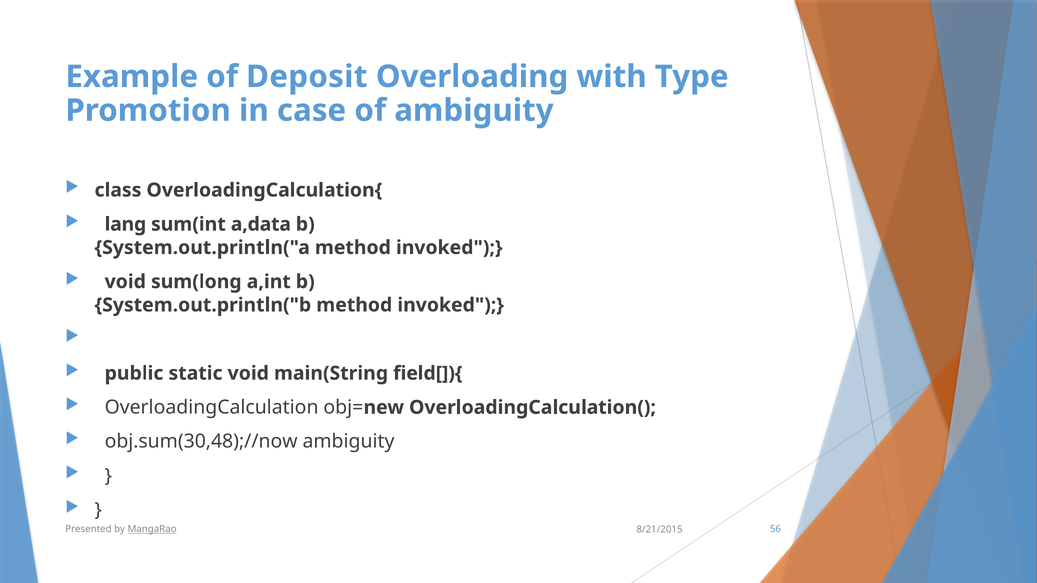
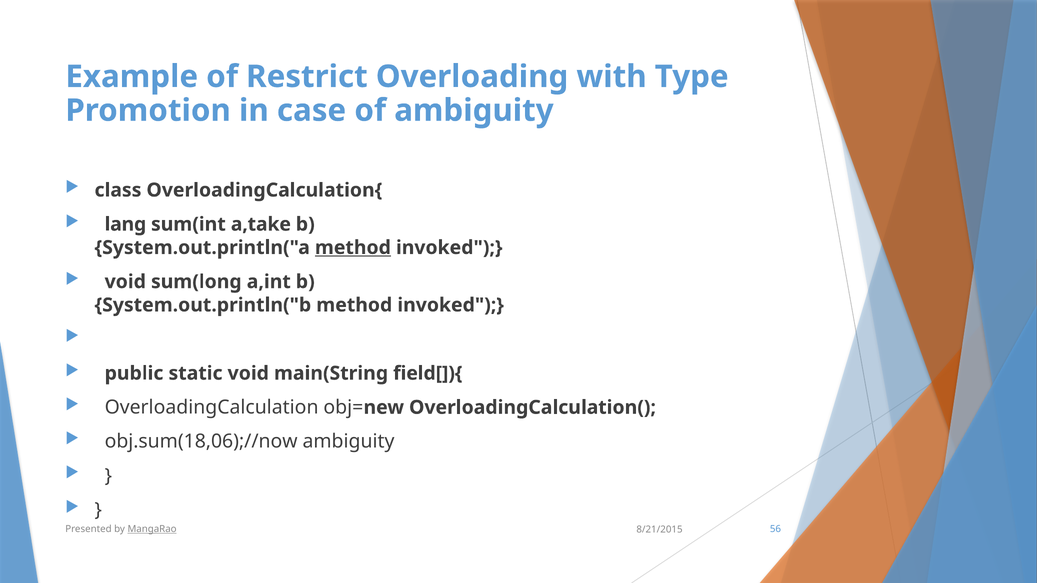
Deposit: Deposit -> Restrict
a,data: a,data -> a,take
method at (353, 248) underline: none -> present
obj.sum(30,48);//now: obj.sum(30,48);//now -> obj.sum(18,06);//now
